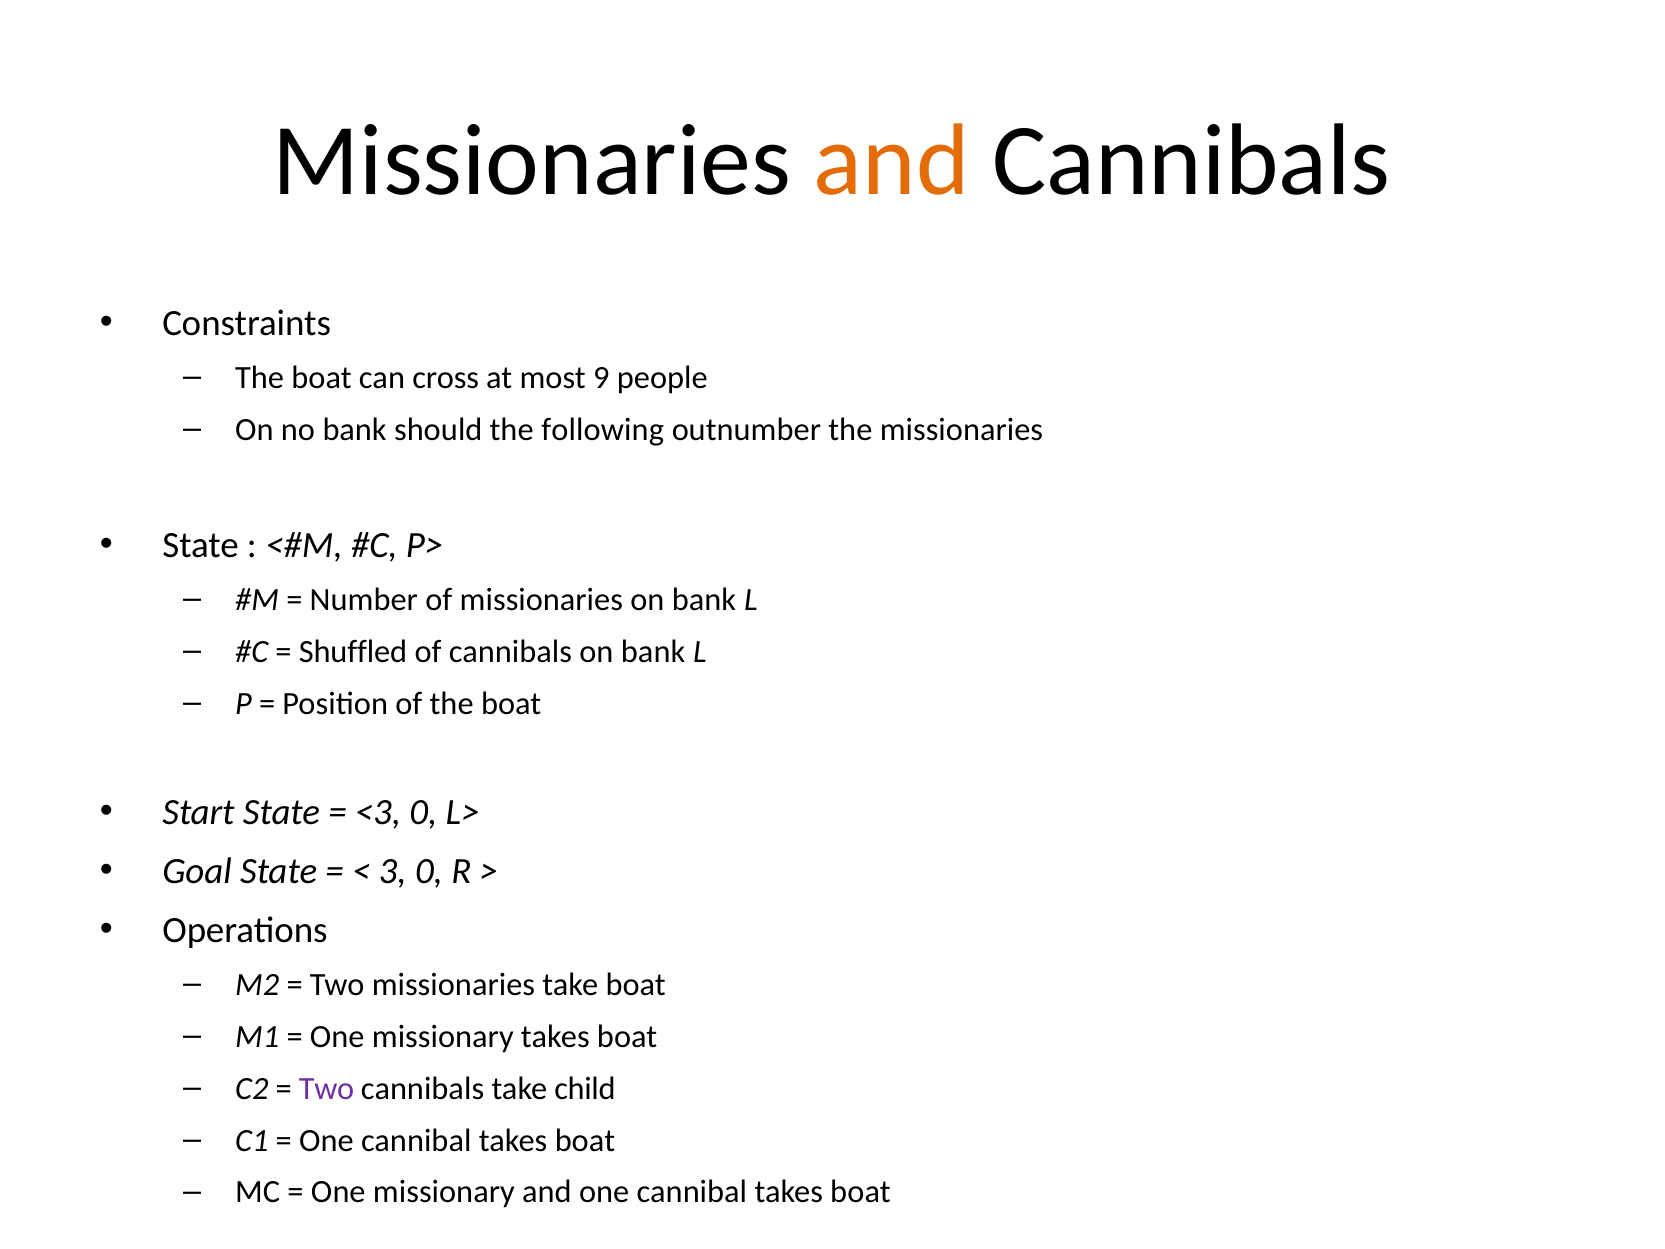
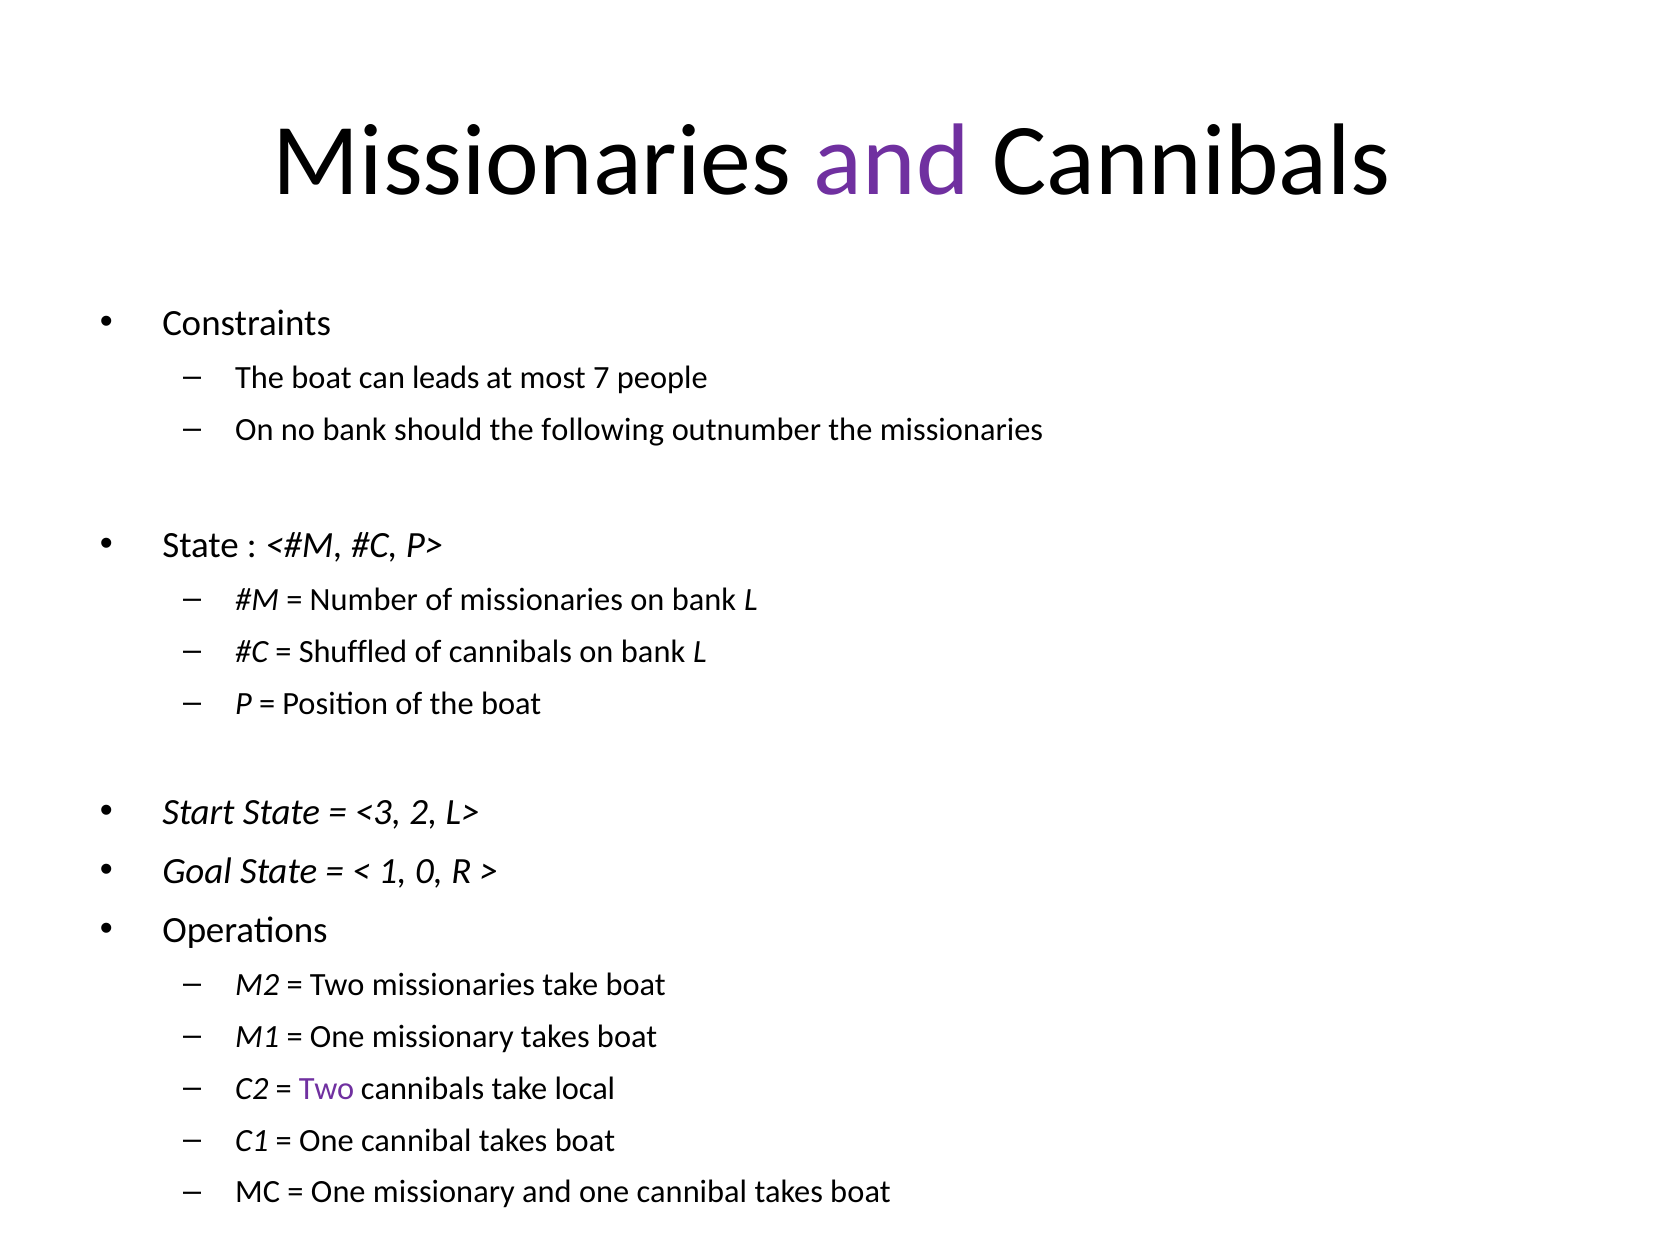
and at (892, 161) colour: orange -> purple
cross: cross -> leads
9: 9 -> 7
<3 0: 0 -> 2
3: 3 -> 1
child: child -> local
